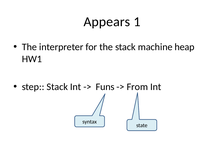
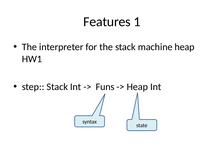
Appears: Appears -> Features
From at (137, 87): From -> Heap
